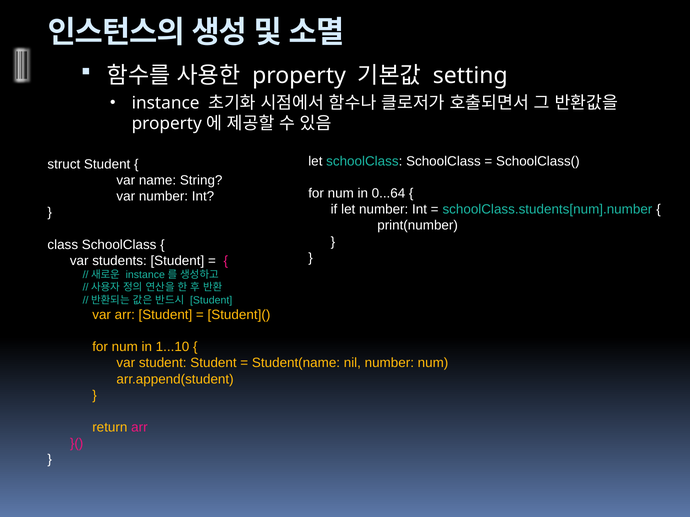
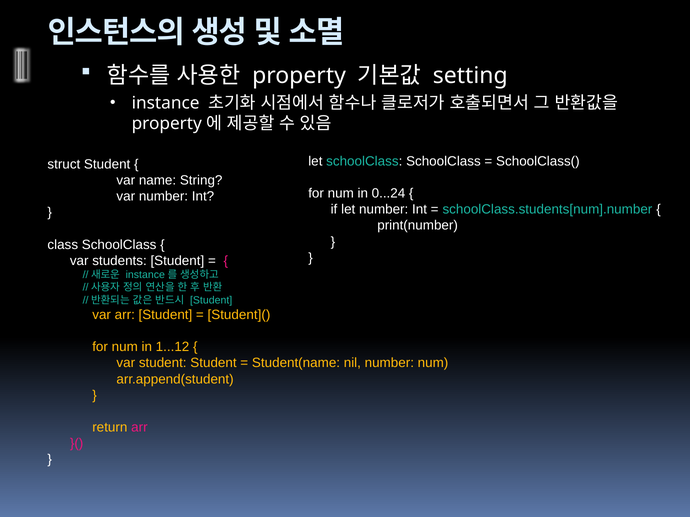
0...64: 0...64 -> 0...24
1...10: 1...10 -> 1...12
